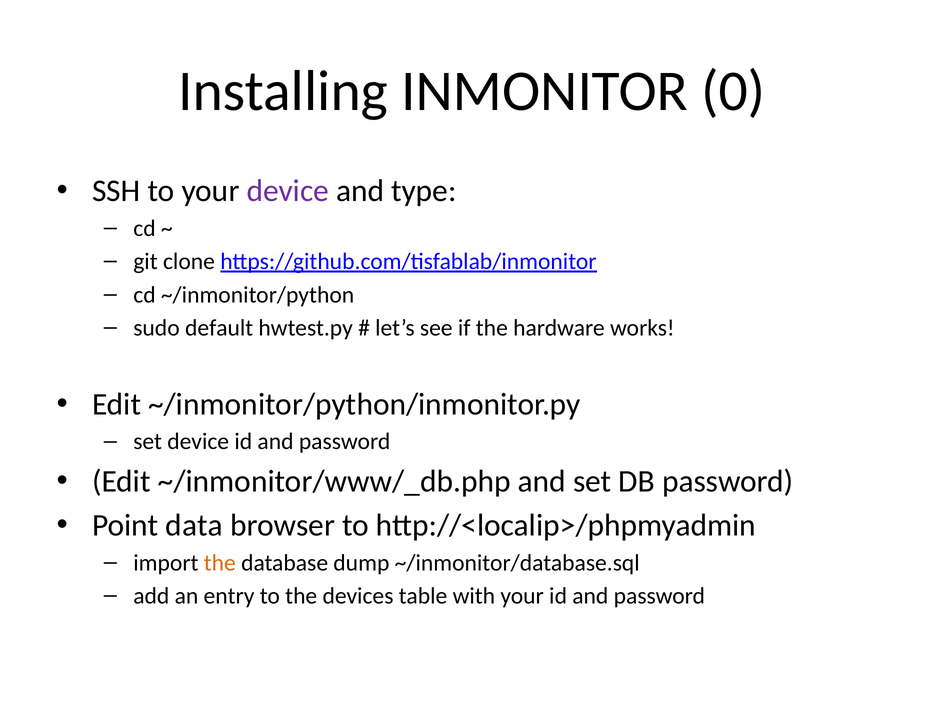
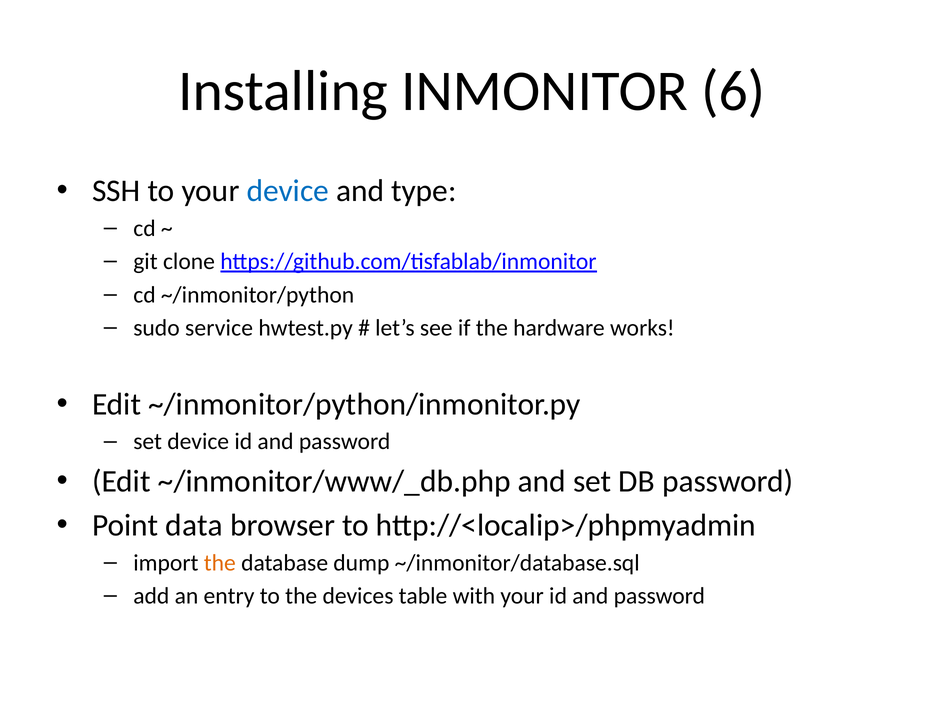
0: 0 -> 6
device at (288, 191) colour: purple -> blue
default: default -> service
